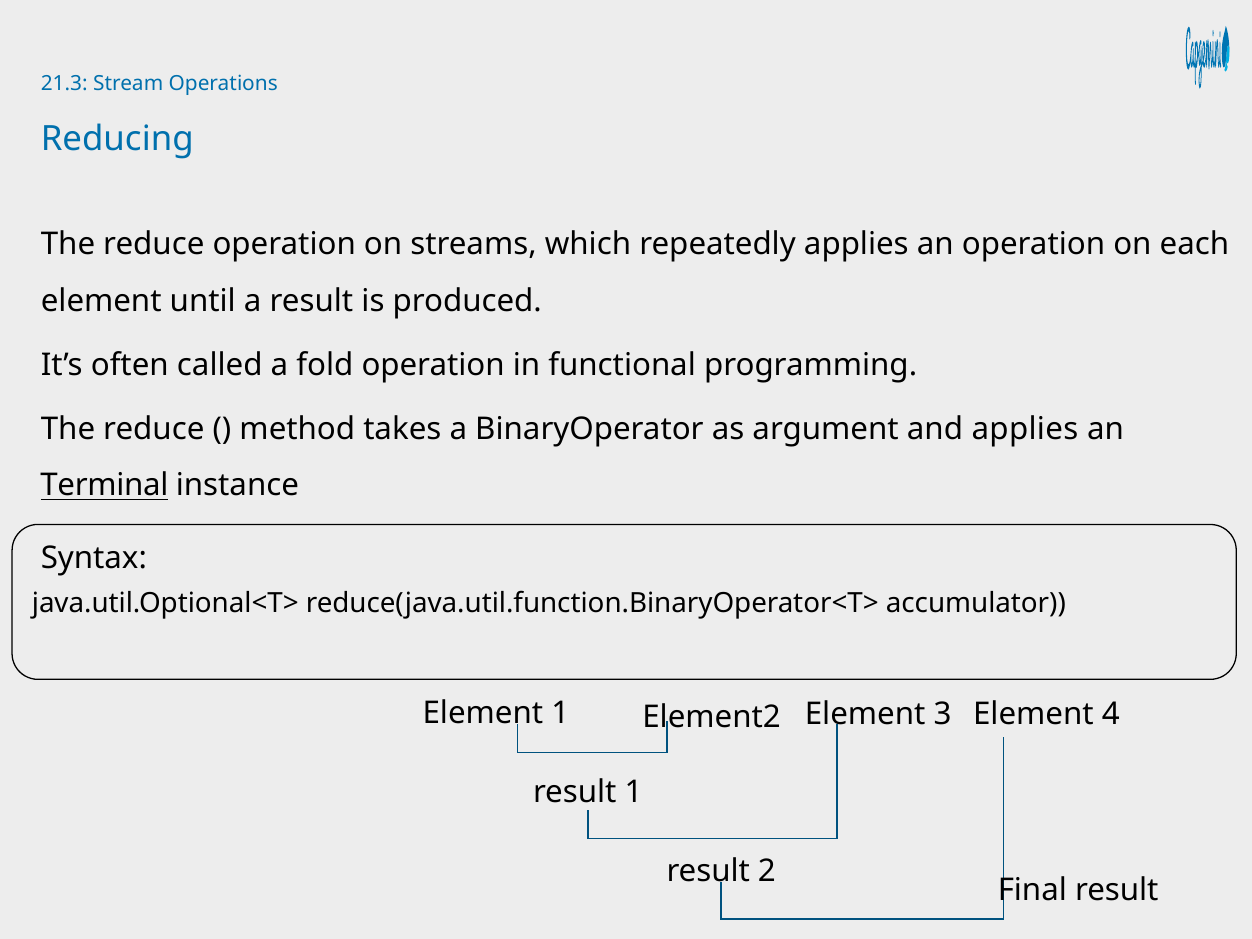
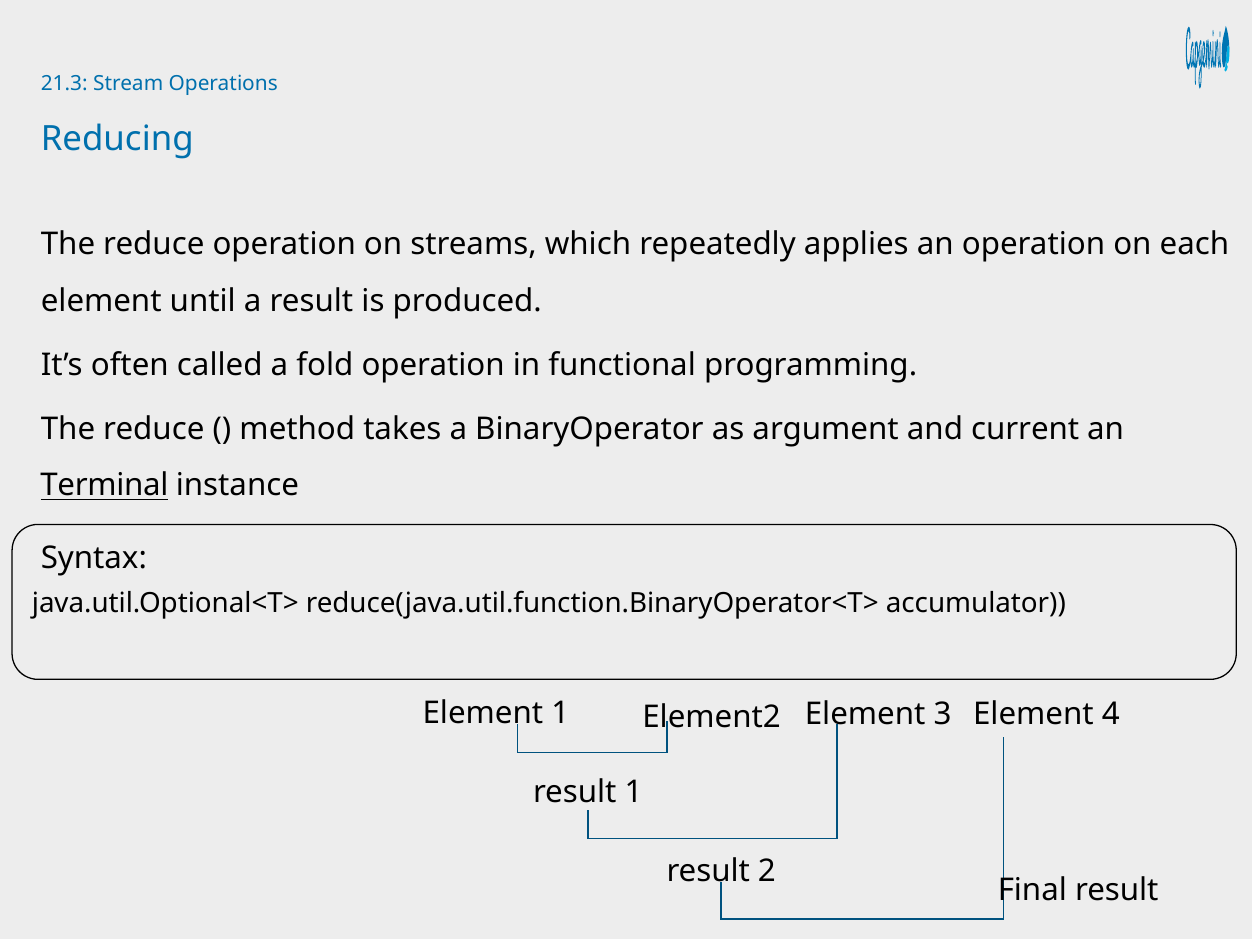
and applies: applies -> current
